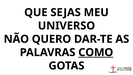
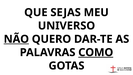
NÃO underline: none -> present
